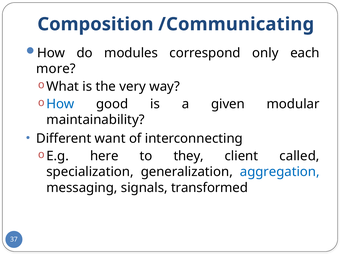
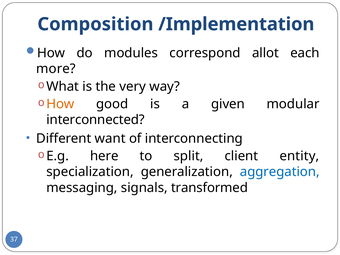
/Communicating: /Communicating -> /Implementation
only: only -> allot
How at (60, 104) colour: blue -> orange
maintainability: maintainability -> interconnected
they: they -> split
called: called -> entity
